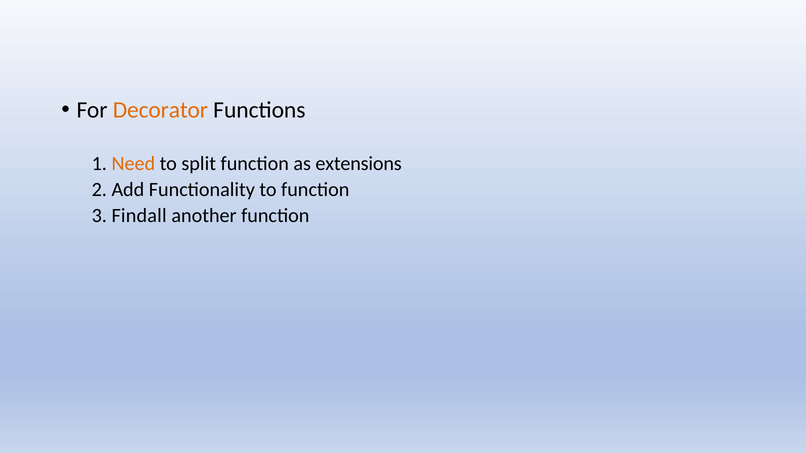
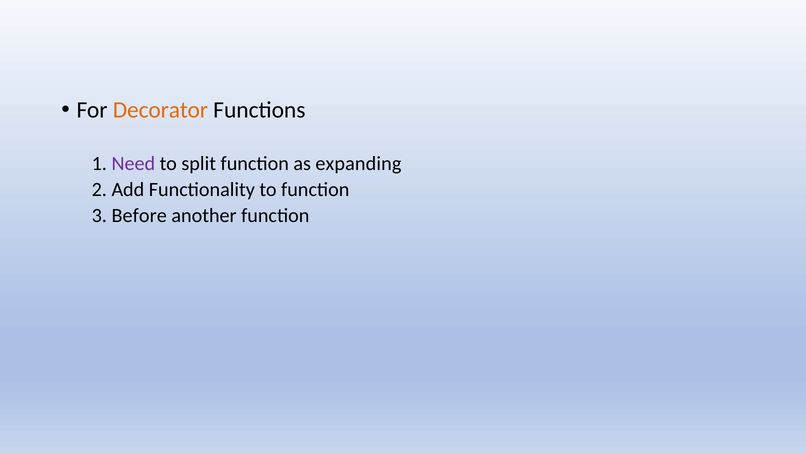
Need colour: orange -> purple
extensions: extensions -> expanding
Findall: Findall -> Before
